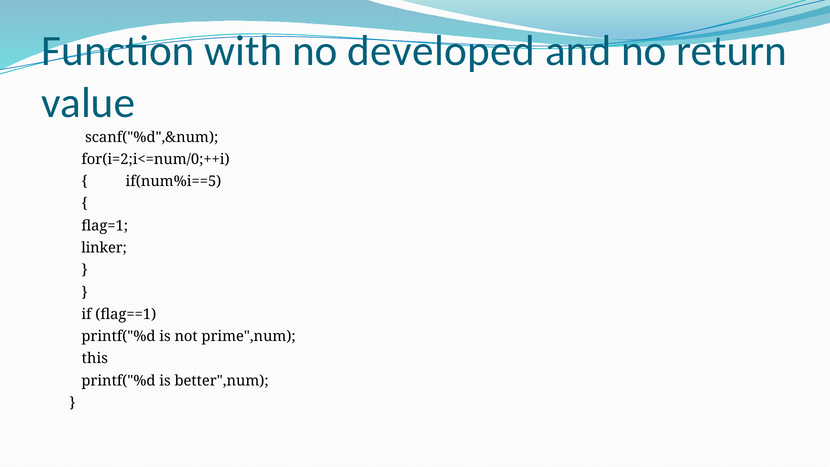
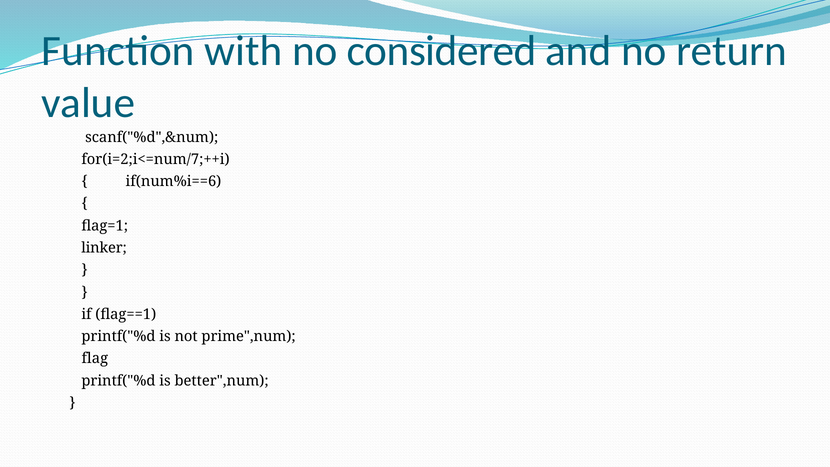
developed: developed -> considered
for(i=2;i<=num/0;++i: for(i=2;i<=num/0;++i -> for(i=2;i<=num/7;++i
if(num%i==5: if(num%i==5 -> if(num%i==6
this: this -> flag
